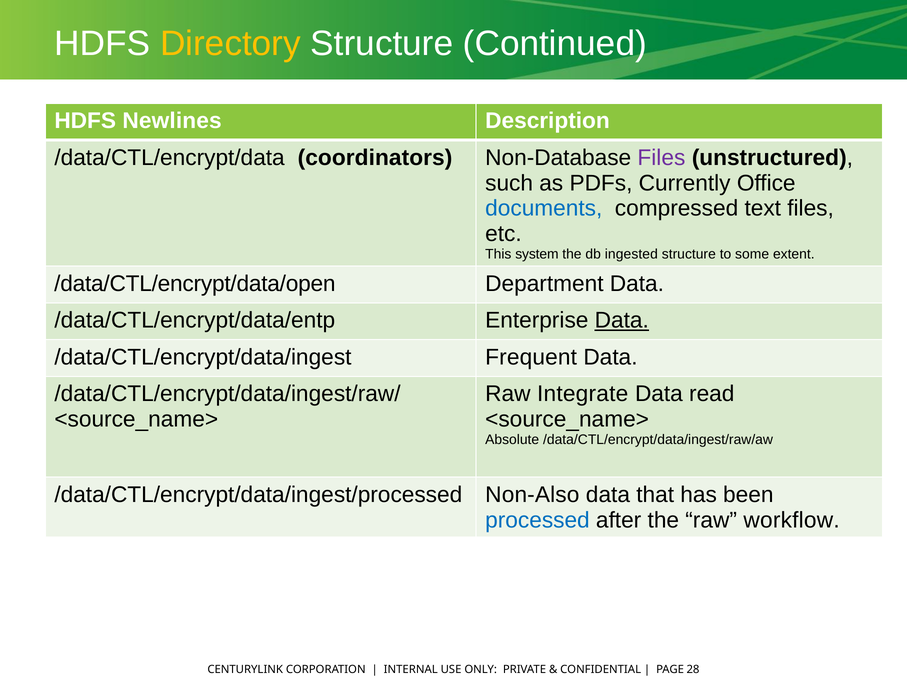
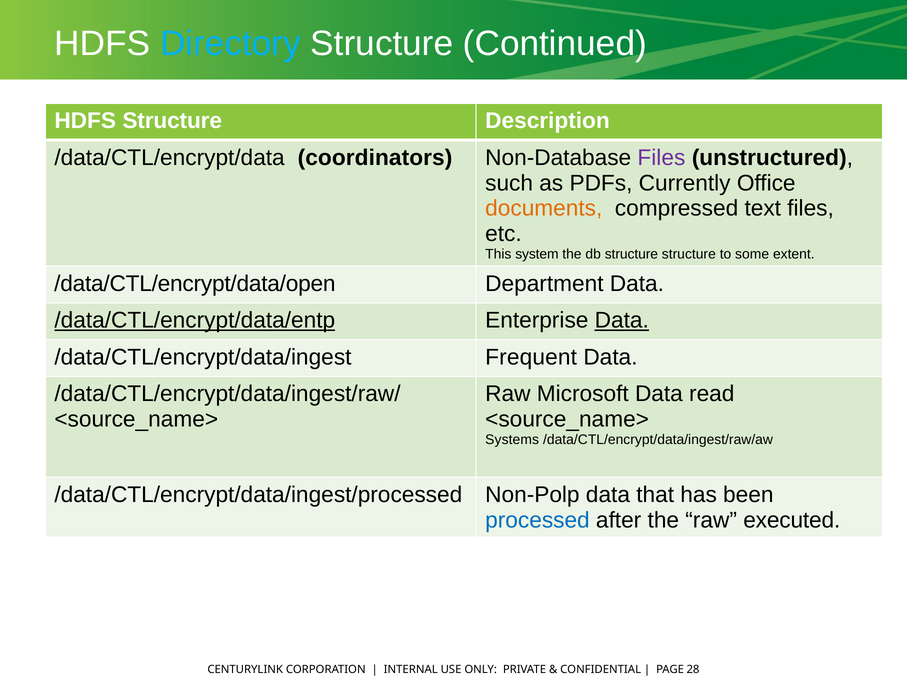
Directory colour: yellow -> light blue
HDFS Newlines: Newlines -> Structure
documents colour: blue -> orange
db ingested: ingested -> structure
/data/CTL/encrypt/data/entp underline: none -> present
Integrate: Integrate -> Microsoft
Absolute: Absolute -> Systems
Non-Also: Non-Also -> Non-Polp
workflow: workflow -> executed
